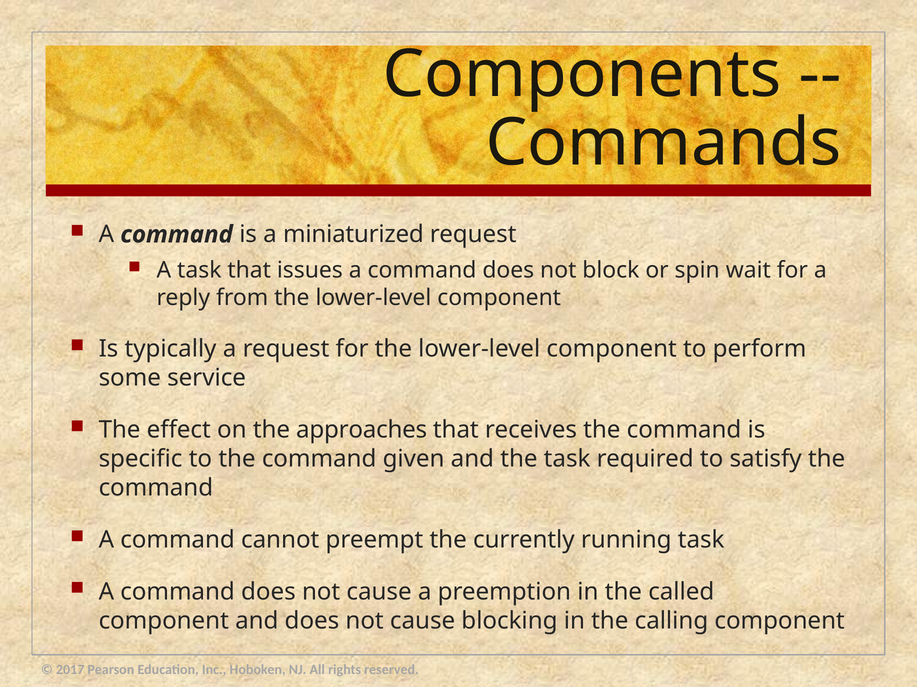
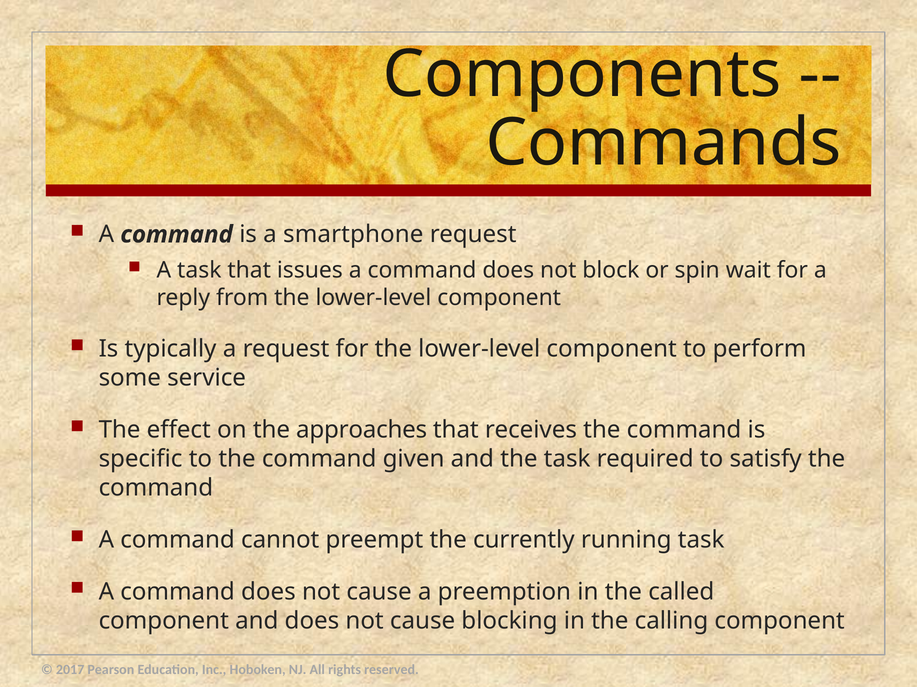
miniaturized: miniaturized -> smartphone
